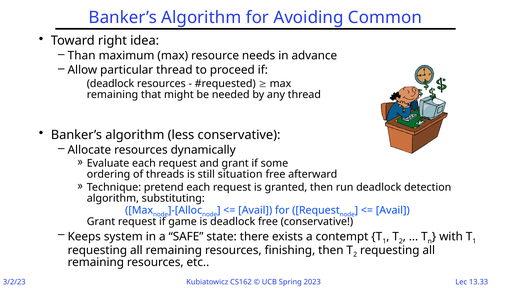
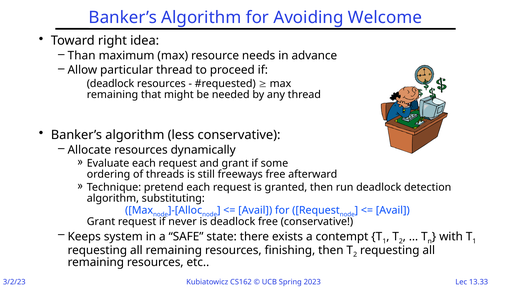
Common: Common -> Welcome
situation: situation -> freeways
game: game -> never
